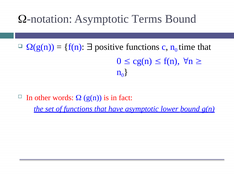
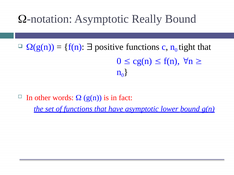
Terms: Terms -> Really
time: time -> tight
